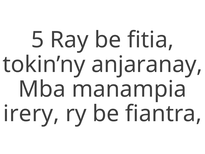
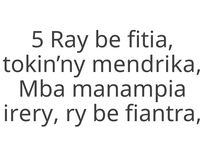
anjaranay: anjaranay -> mendrika
